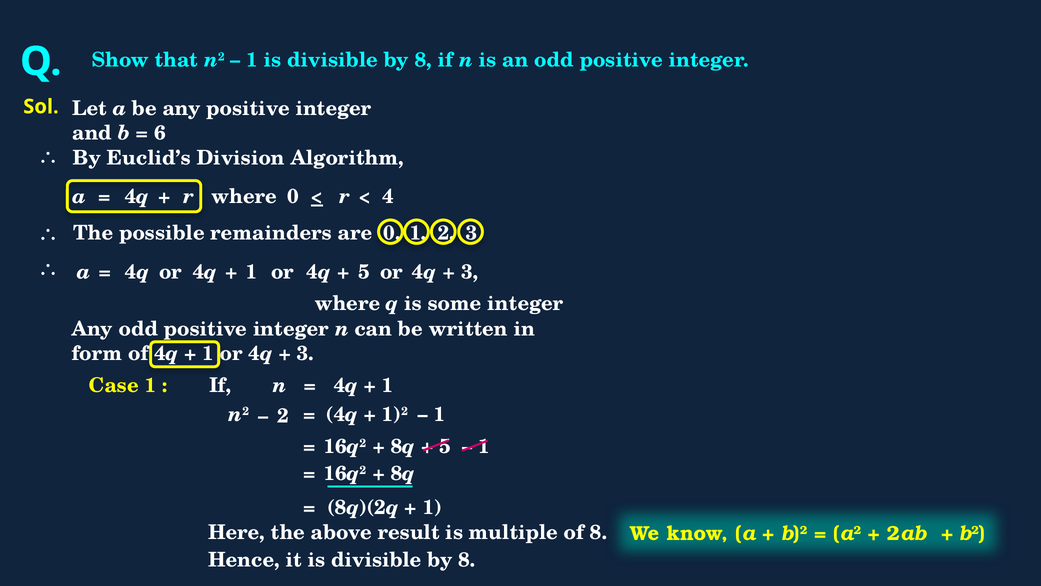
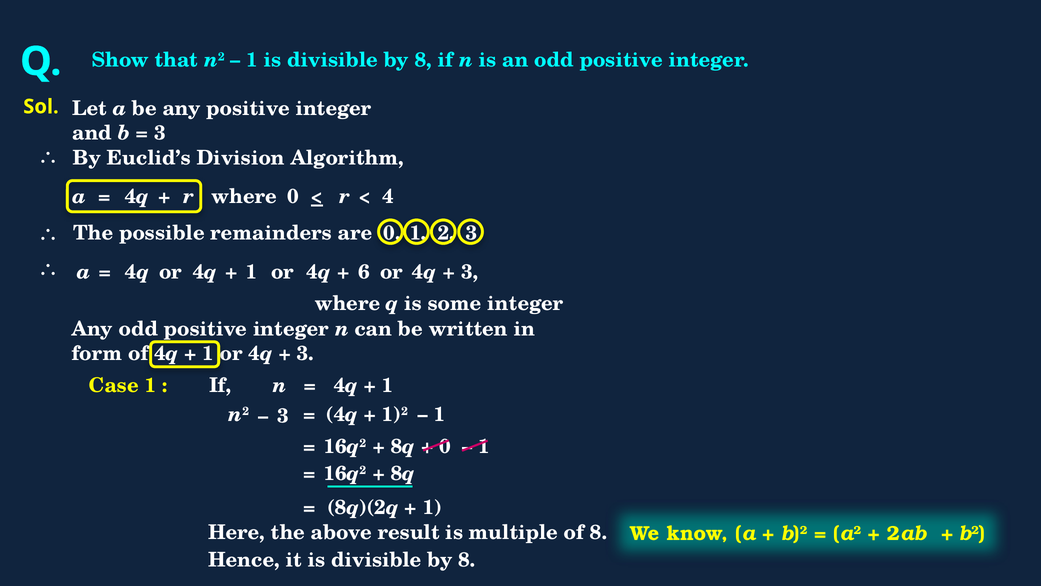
6 at (160, 133): 6 -> 3
5 at (364, 272): 5 -> 6
2 at (283, 416): 2 -> 3
5 at (445, 446): 5 -> 0
